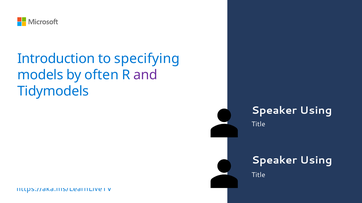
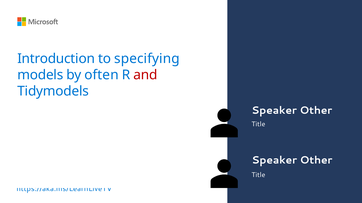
and colour: purple -> red
Using at (316, 111): Using -> Other
Using at (316, 161): Using -> Other
